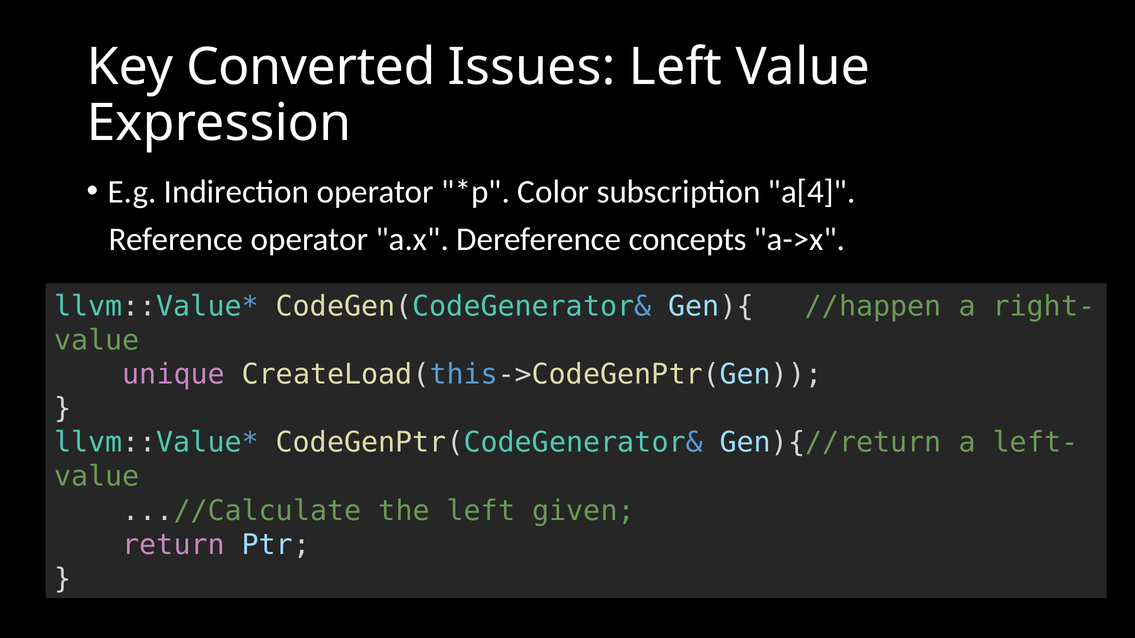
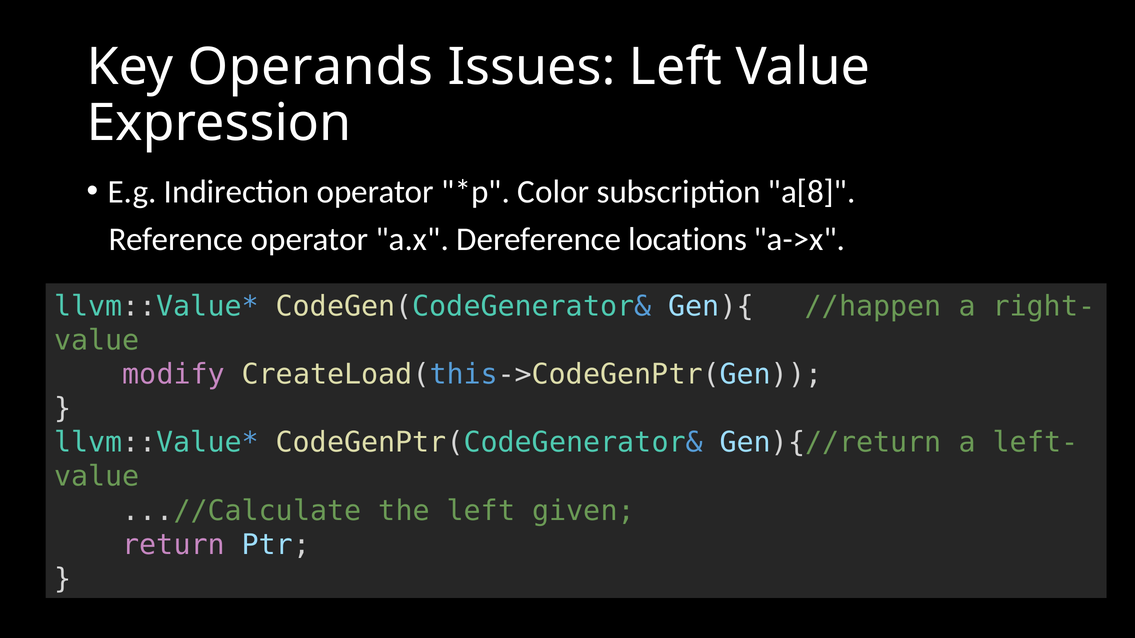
Converted: Converted -> Operands
a[4: a[4 -> a[8
concepts: concepts -> locations
unique: unique -> modify
